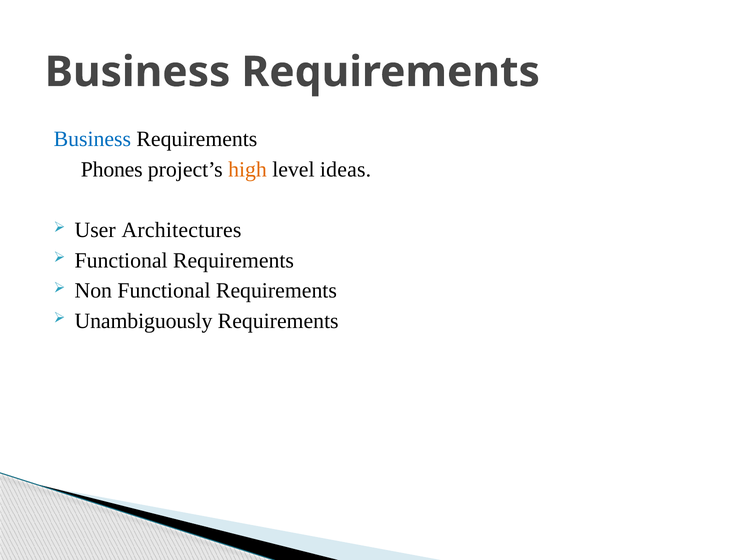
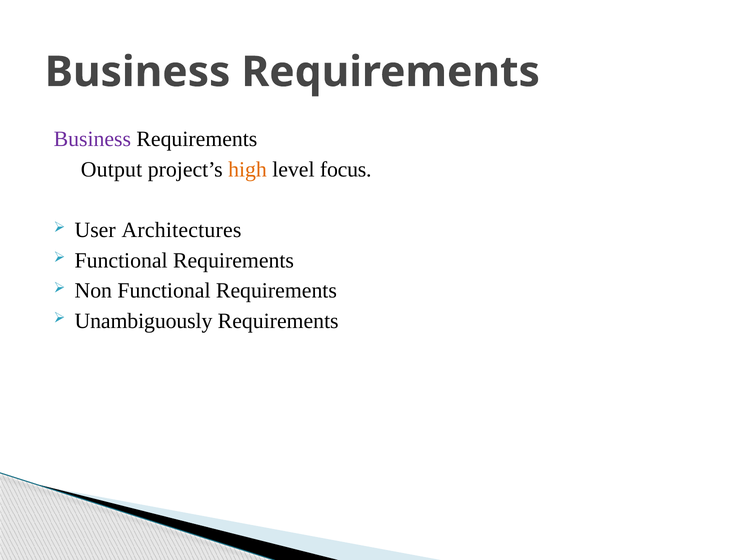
Business at (92, 139) colour: blue -> purple
Phones: Phones -> Output
ideas: ideas -> focus
